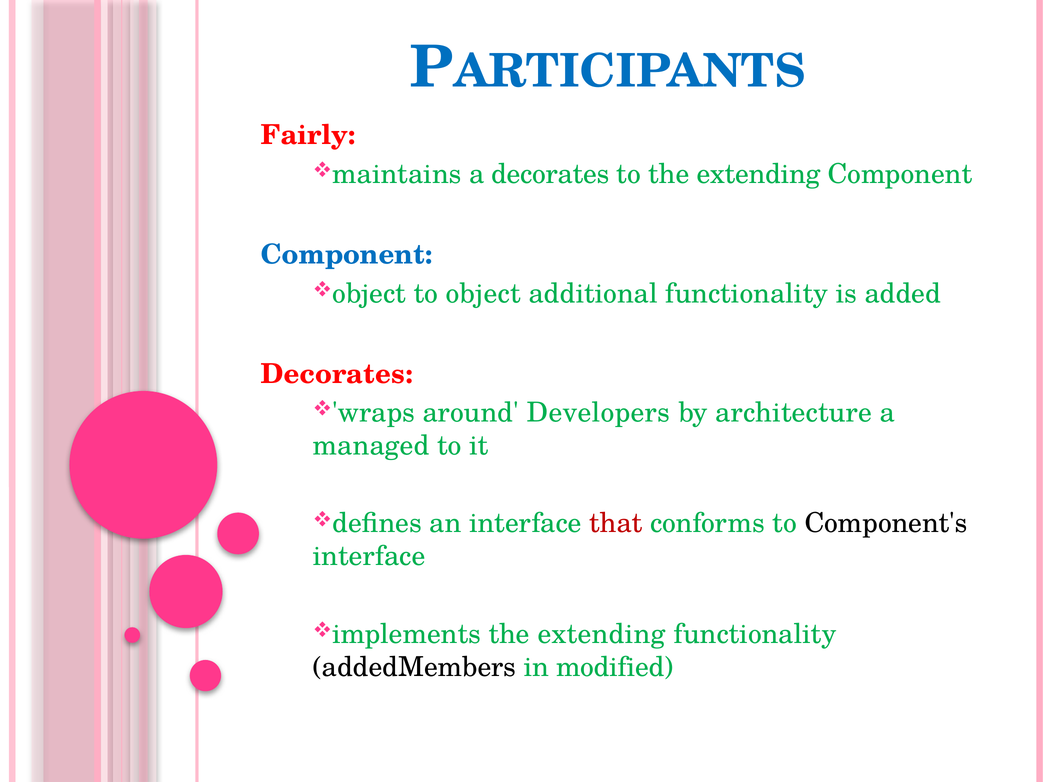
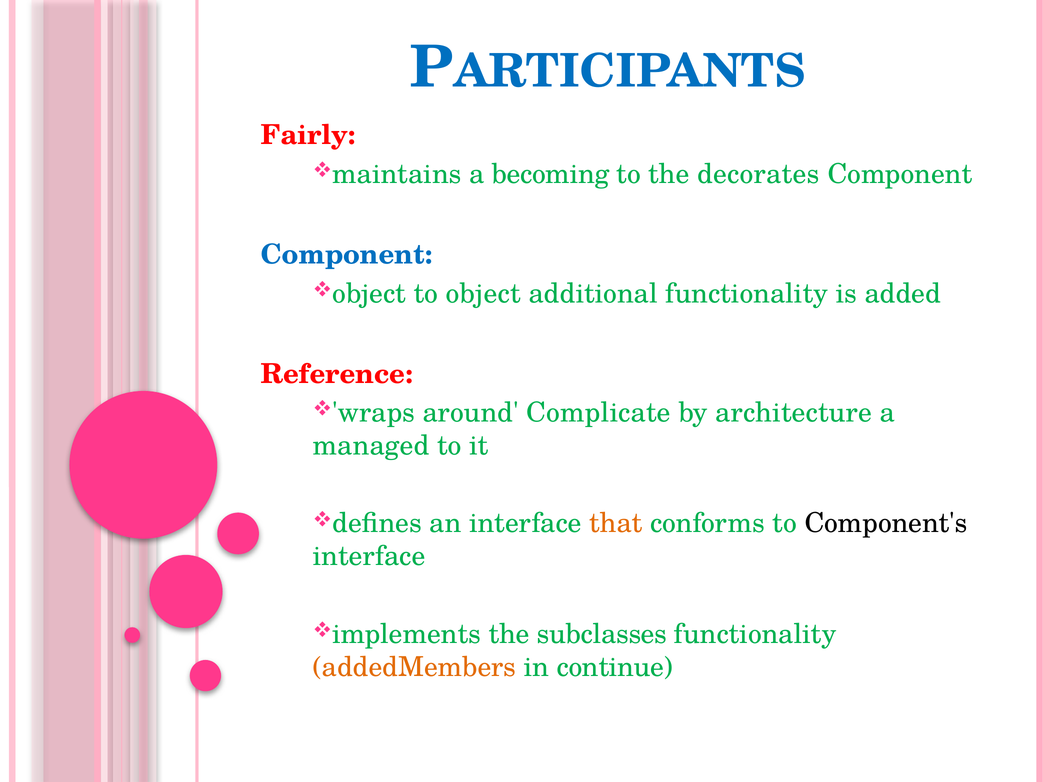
a decorates: decorates -> becoming
to the extending: extending -> decorates
Decorates at (337, 374): Decorates -> Reference
Developers: Developers -> Complicate
that colour: red -> orange
extending at (602, 634): extending -> subclasses
addedMembers colour: black -> orange
modified: modified -> continue
